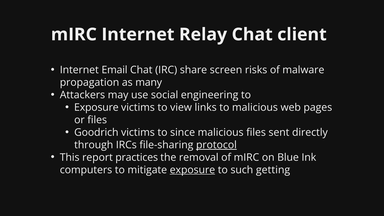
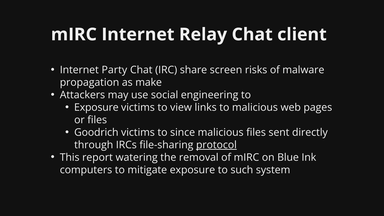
Email: Email -> Party
many: many -> make
practices: practices -> watering
exposure at (192, 170) underline: present -> none
getting: getting -> system
